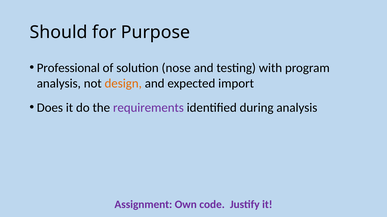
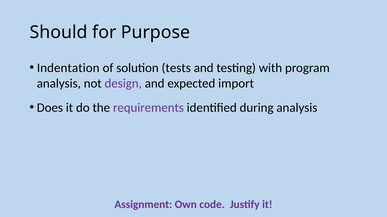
Professional: Professional -> Indentation
nose: nose -> tests
design colour: orange -> purple
